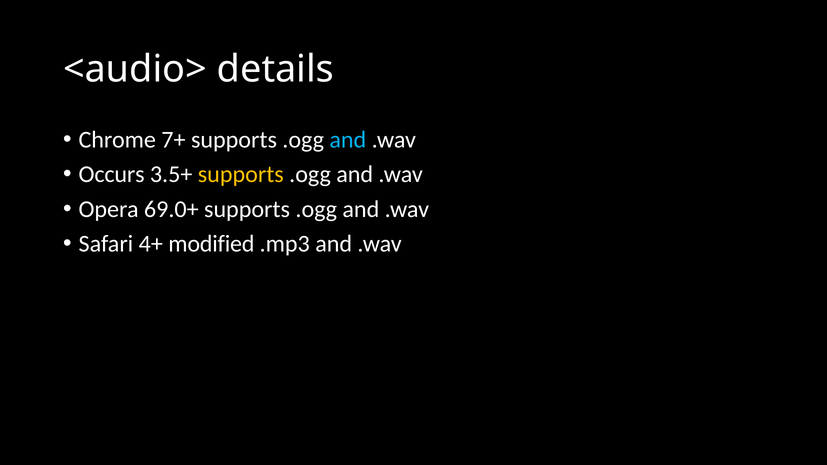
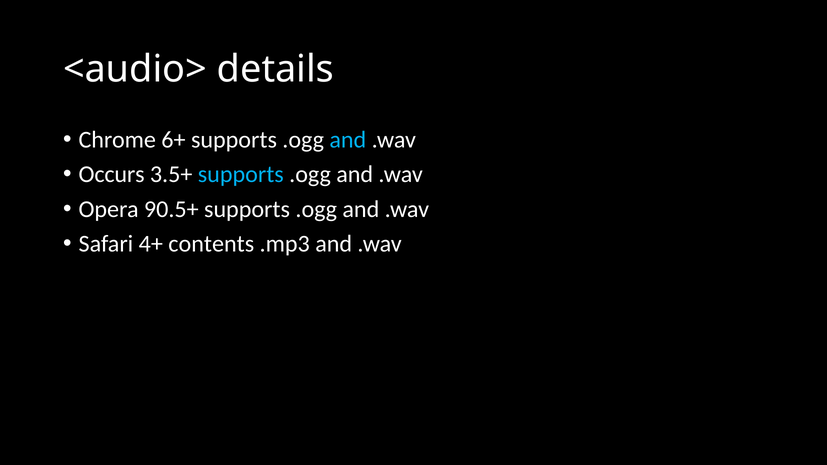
7+: 7+ -> 6+
supports at (241, 174) colour: yellow -> light blue
69.0+: 69.0+ -> 90.5+
modified: modified -> contents
